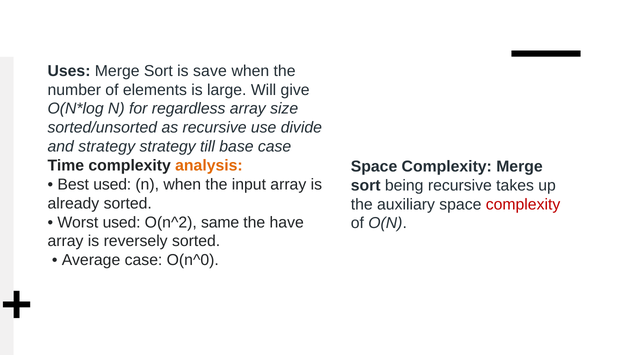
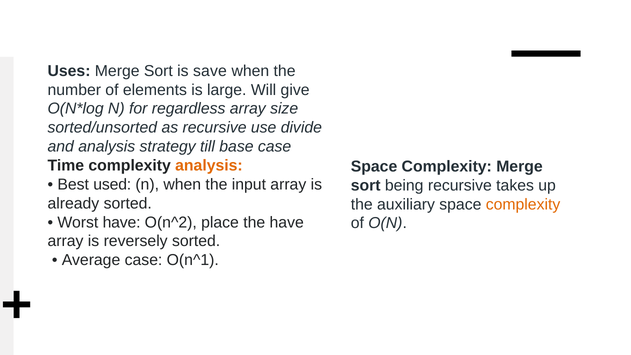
and strategy: strategy -> analysis
complexity at (523, 204) colour: red -> orange
Worst used: used -> have
same: same -> place
O(n^0: O(n^0 -> O(n^1
